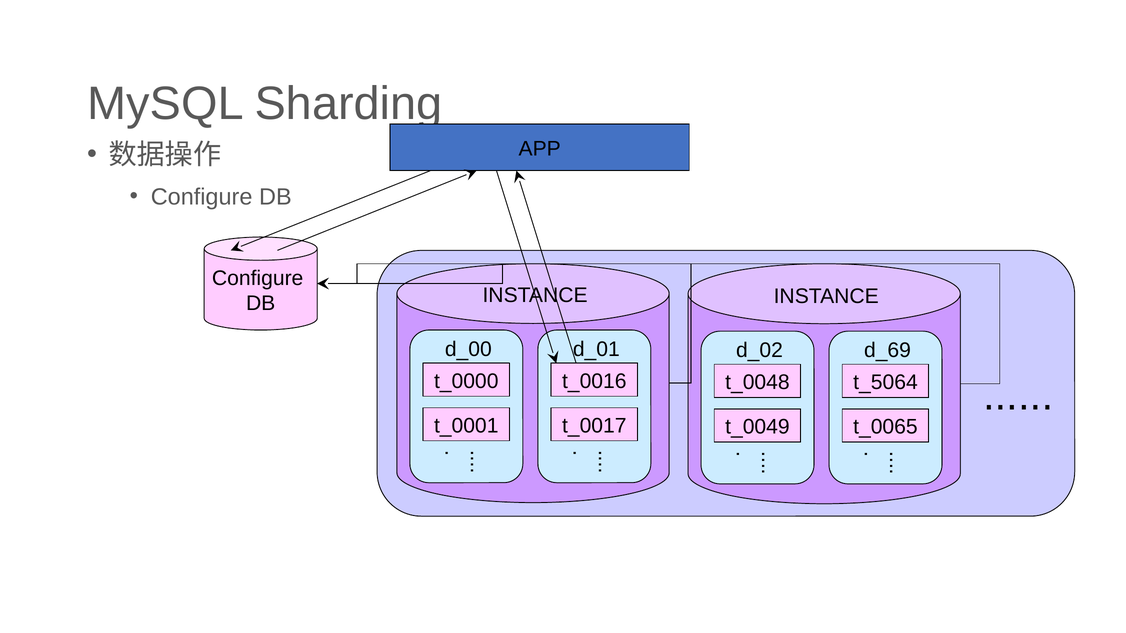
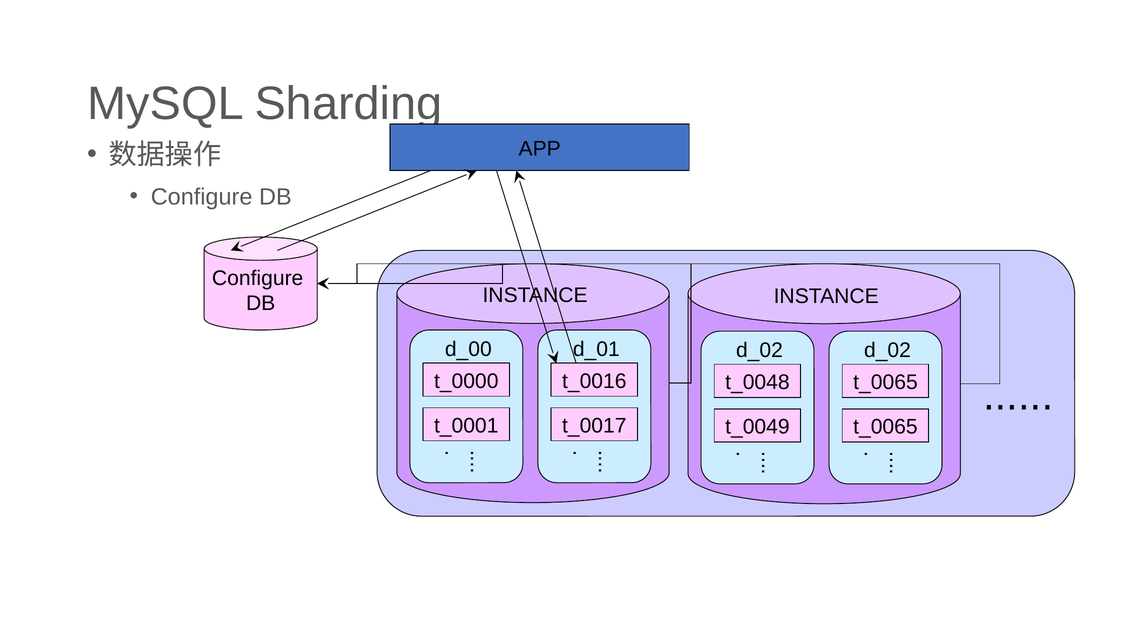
d_69 at (887, 351): d_69 -> d_02
t_5064 at (885, 383): t_5064 -> t_0065
